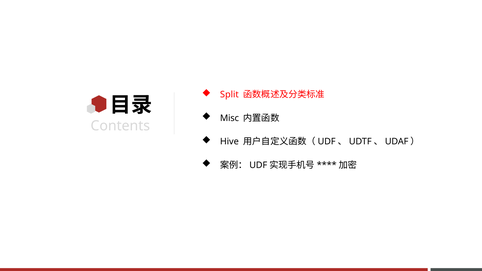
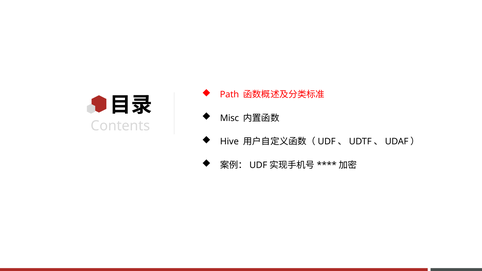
Split: Split -> Path
